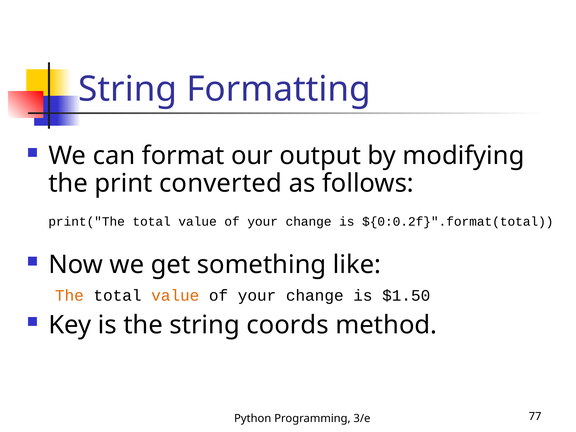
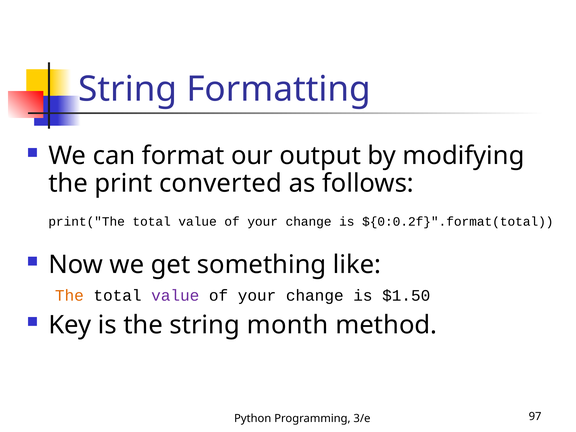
value at (175, 295) colour: orange -> purple
coords: coords -> month
77: 77 -> 97
